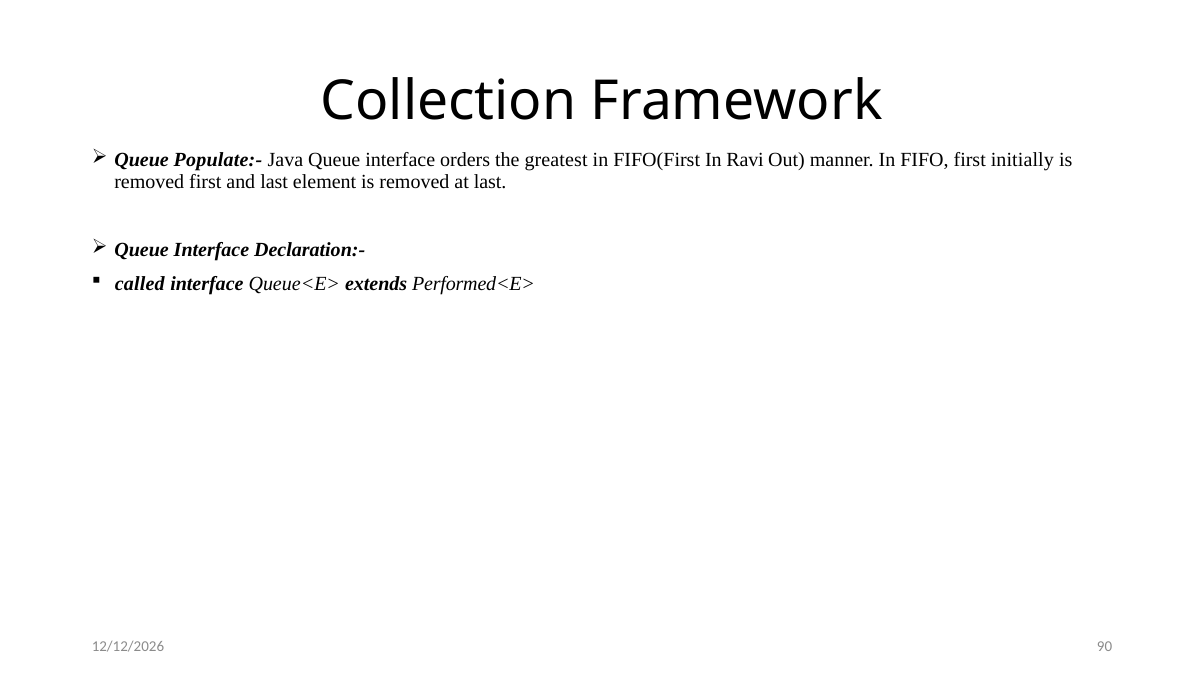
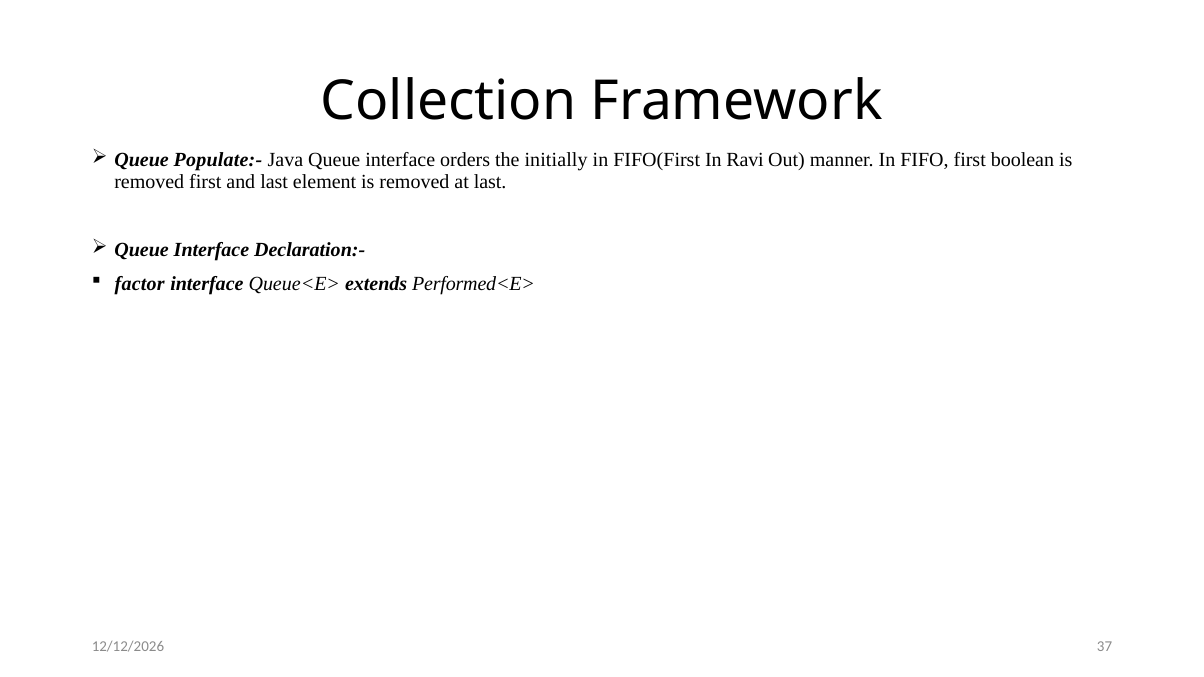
greatest: greatest -> initially
initially: initially -> boolean
called: called -> factor
90: 90 -> 37
